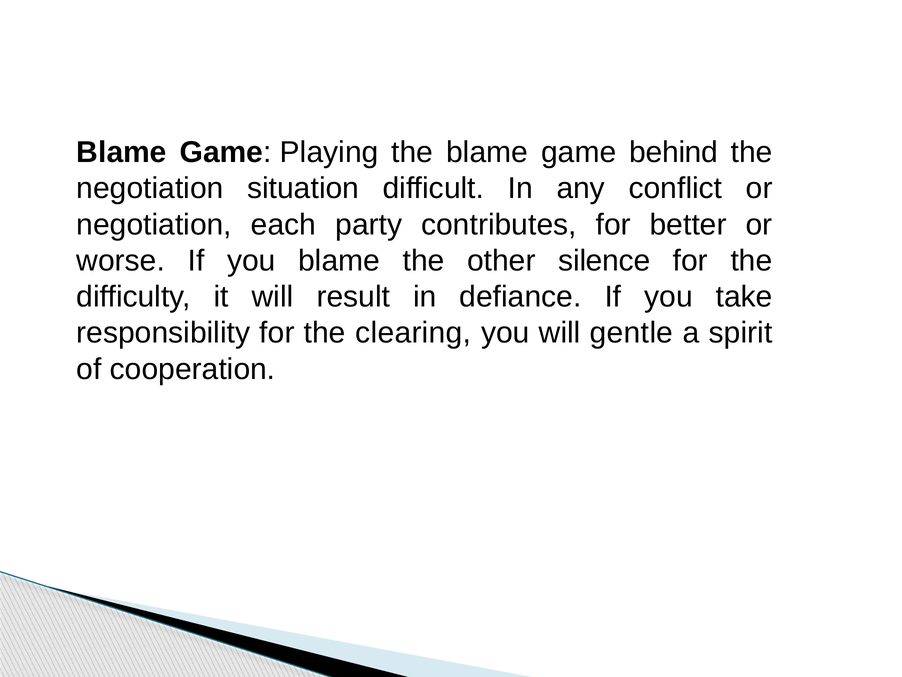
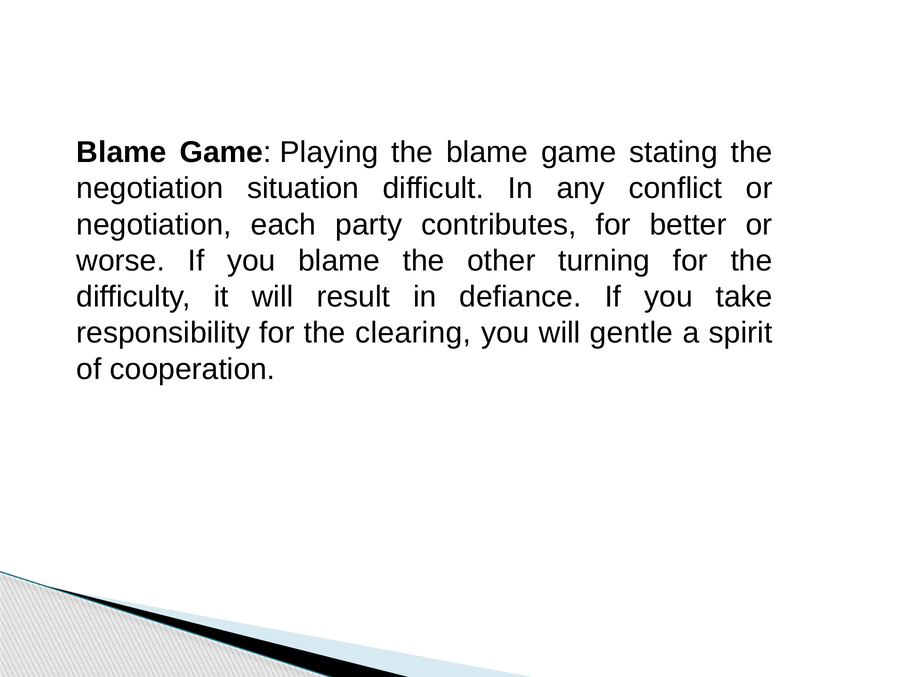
behind: behind -> stating
silence: silence -> turning
